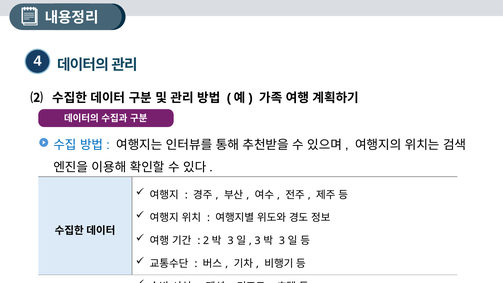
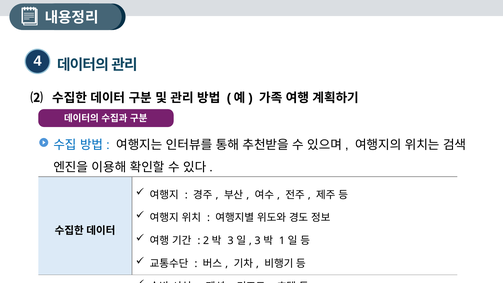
3 at (282, 241): 3 -> 1
